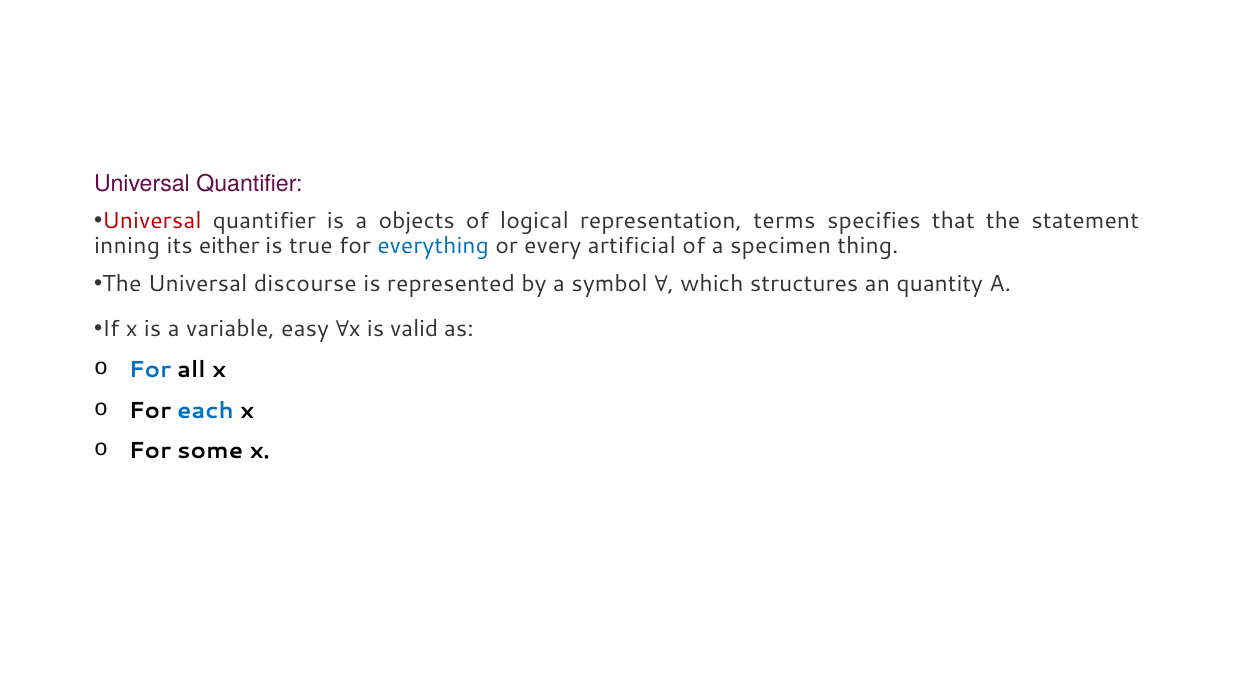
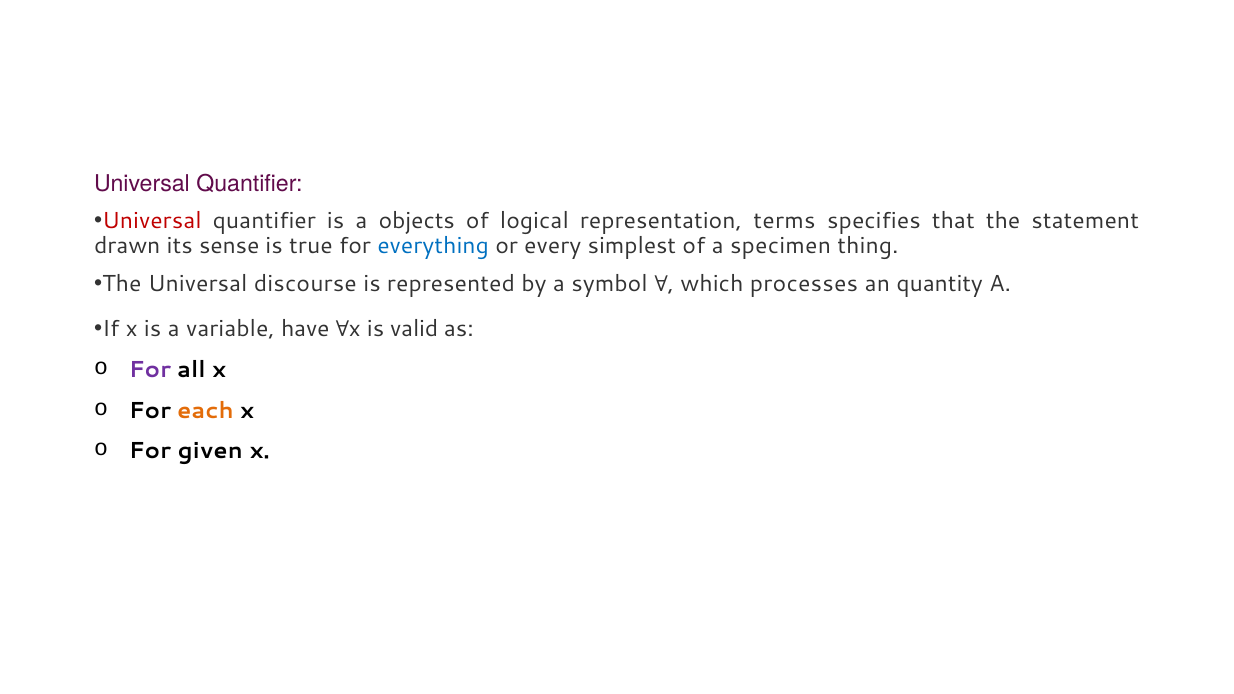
inning: inning -> drawn
either: either -> sense
artificial: artificial -> simplest
structures: structures -> processes
easy: easy -> have
For at (150, 370) colour: blue -> purple
each colour: blue -> orange
some: some -> given
